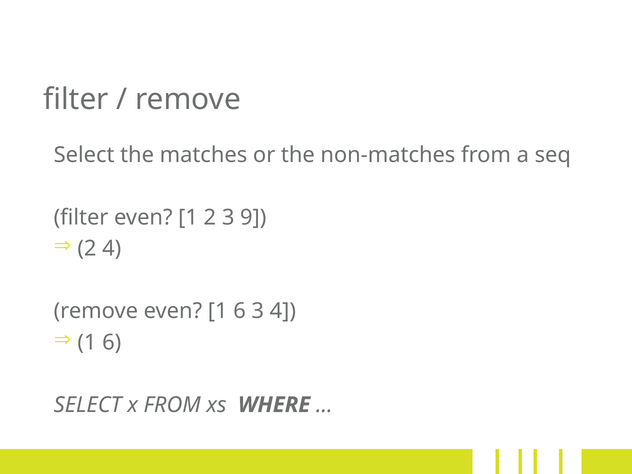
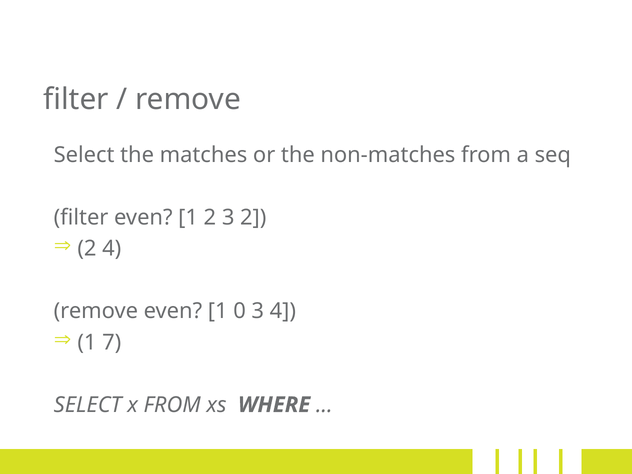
3 9: 9 -> 2
even 1 6: 6 -> 0
6 at (112, 342): 6 -> 7
